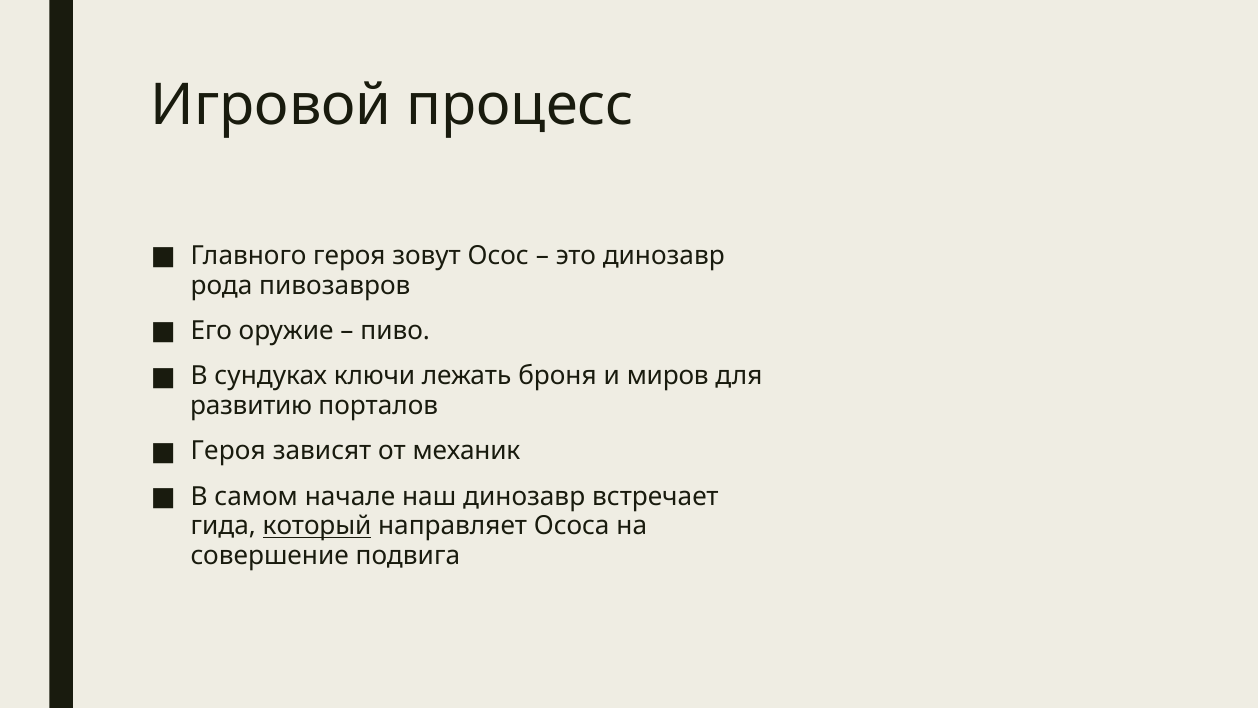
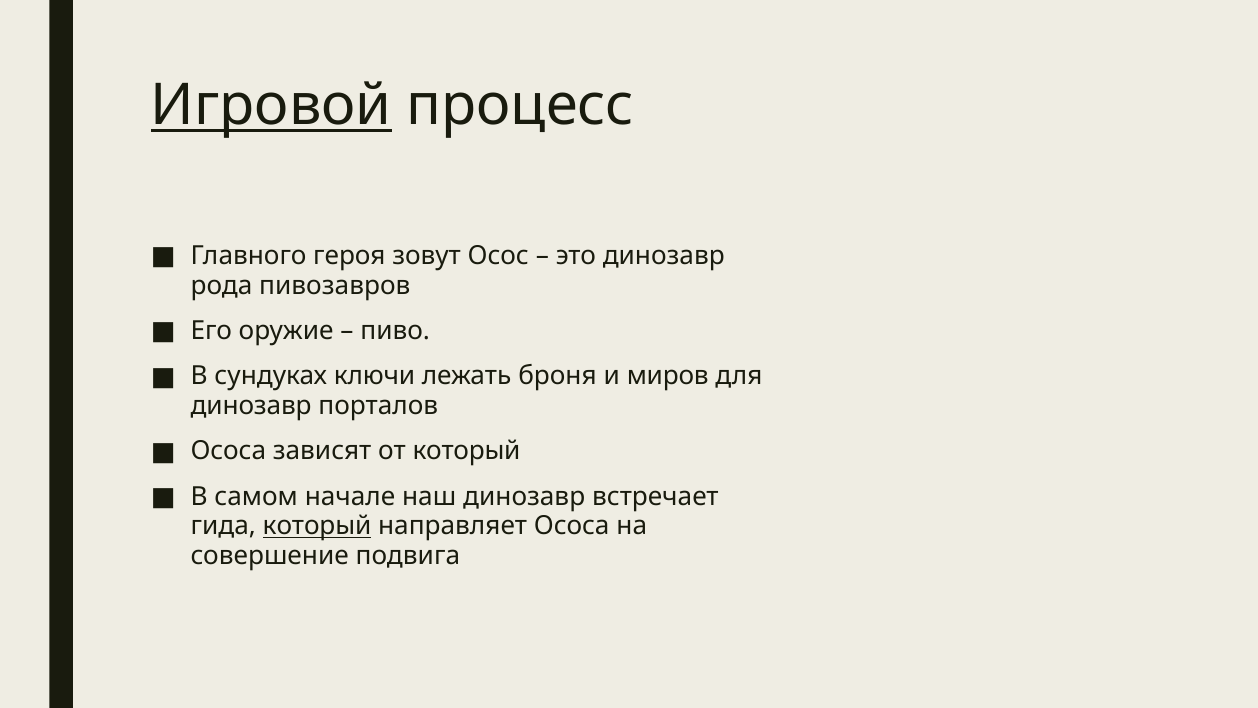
Игровой underline: none -> present
развитию at (251, 406): развитию -> динозавр
Героя at (228, 451): Героя -> Ососа
от механик: механик -> который
